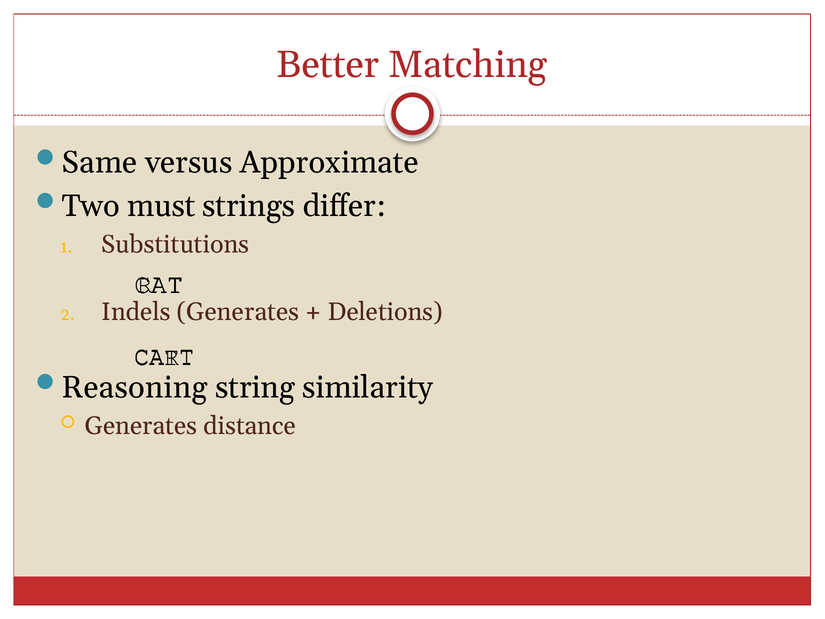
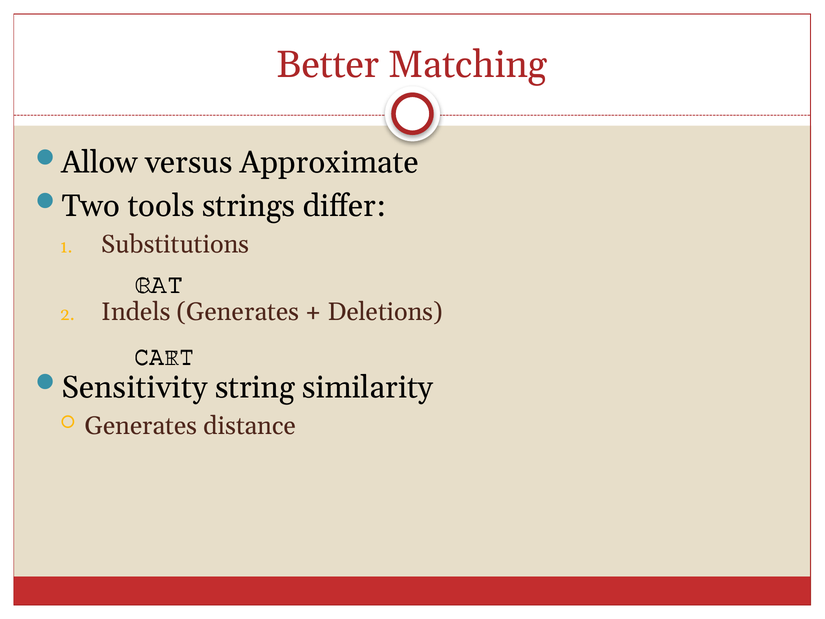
Same: Same -> Allow
must: must -> tools
Reasoning: Reasoning -> Sensitivity
